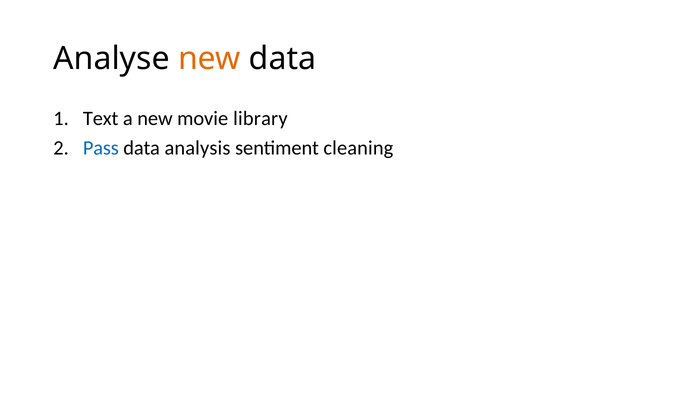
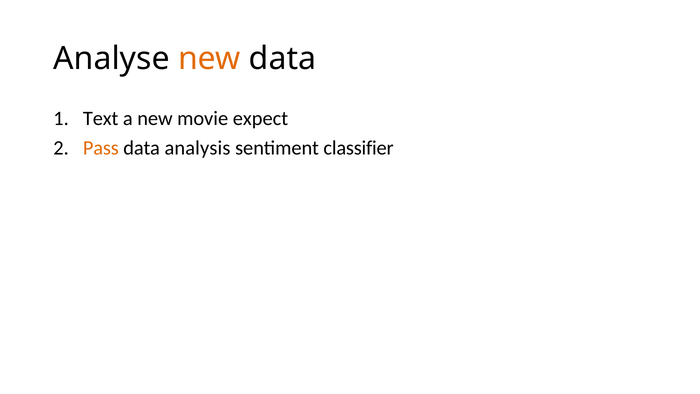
library: library -> expect
Pass colour: blue -> orange
cleaning: cleaning -> classifier
